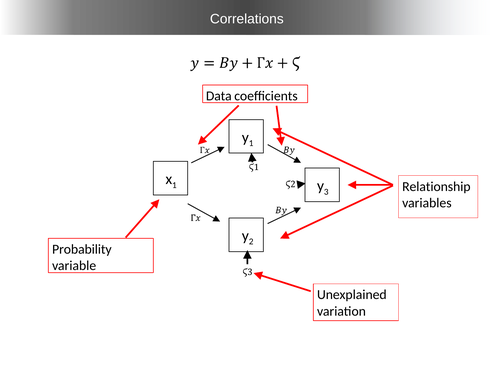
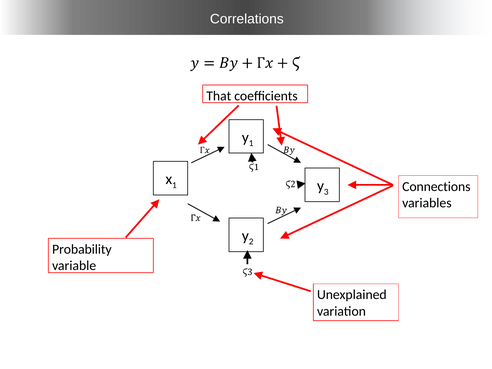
Data: Data -> That
Relationship: Relationship -> Connections
